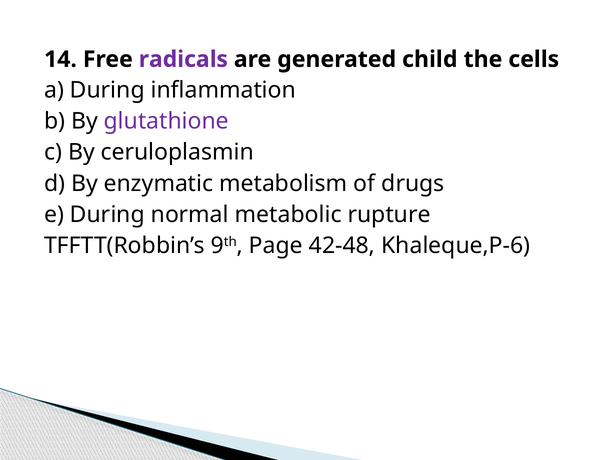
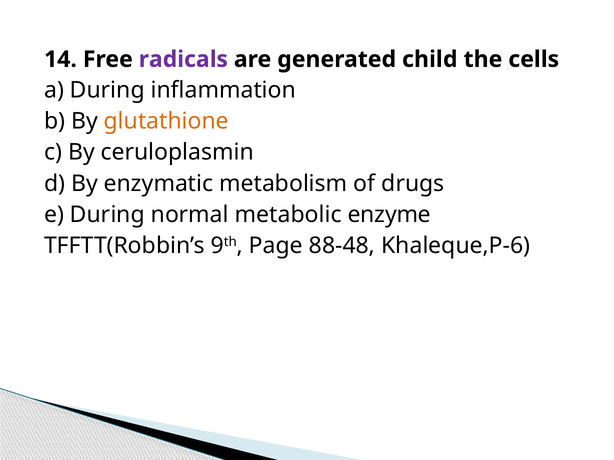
glutathione colour: purple -> orange
rupture: rupture -> enzyme
42-48: 42-48 -> 88-48
